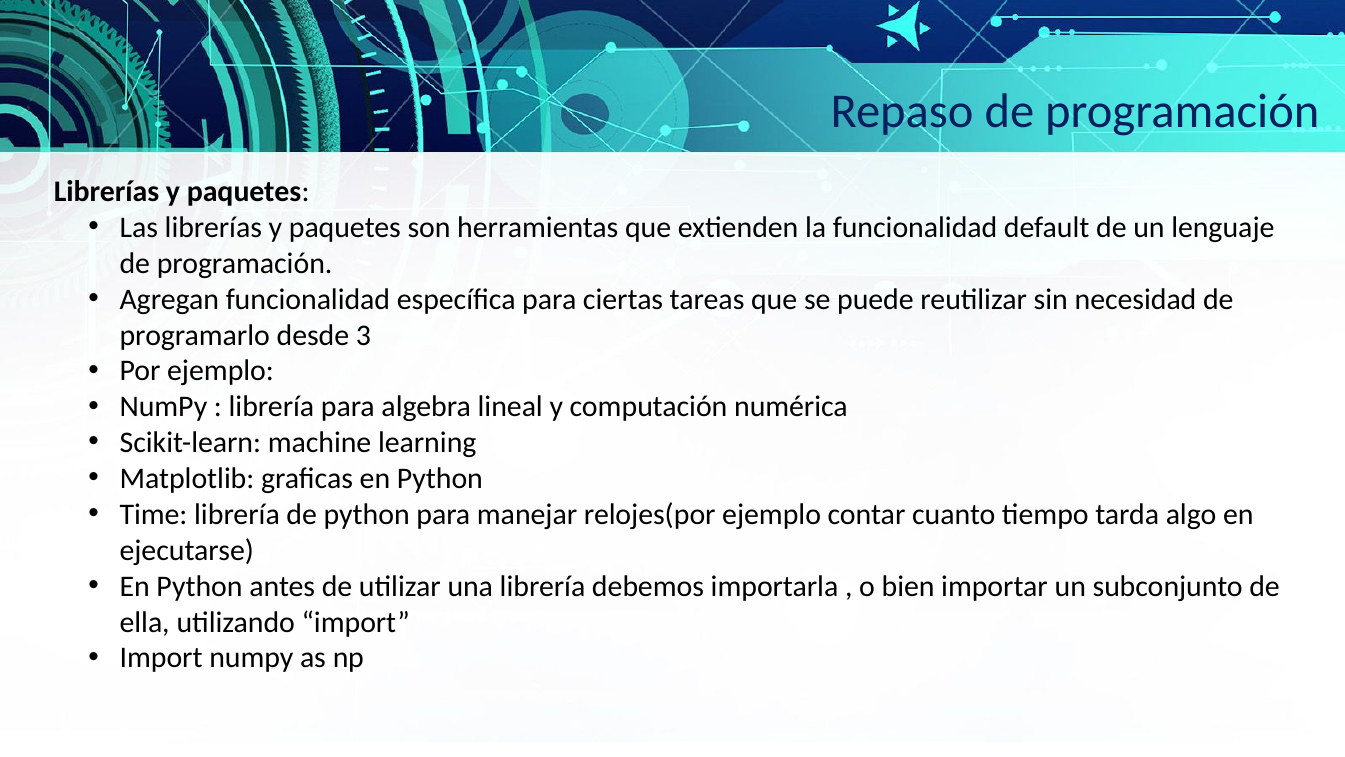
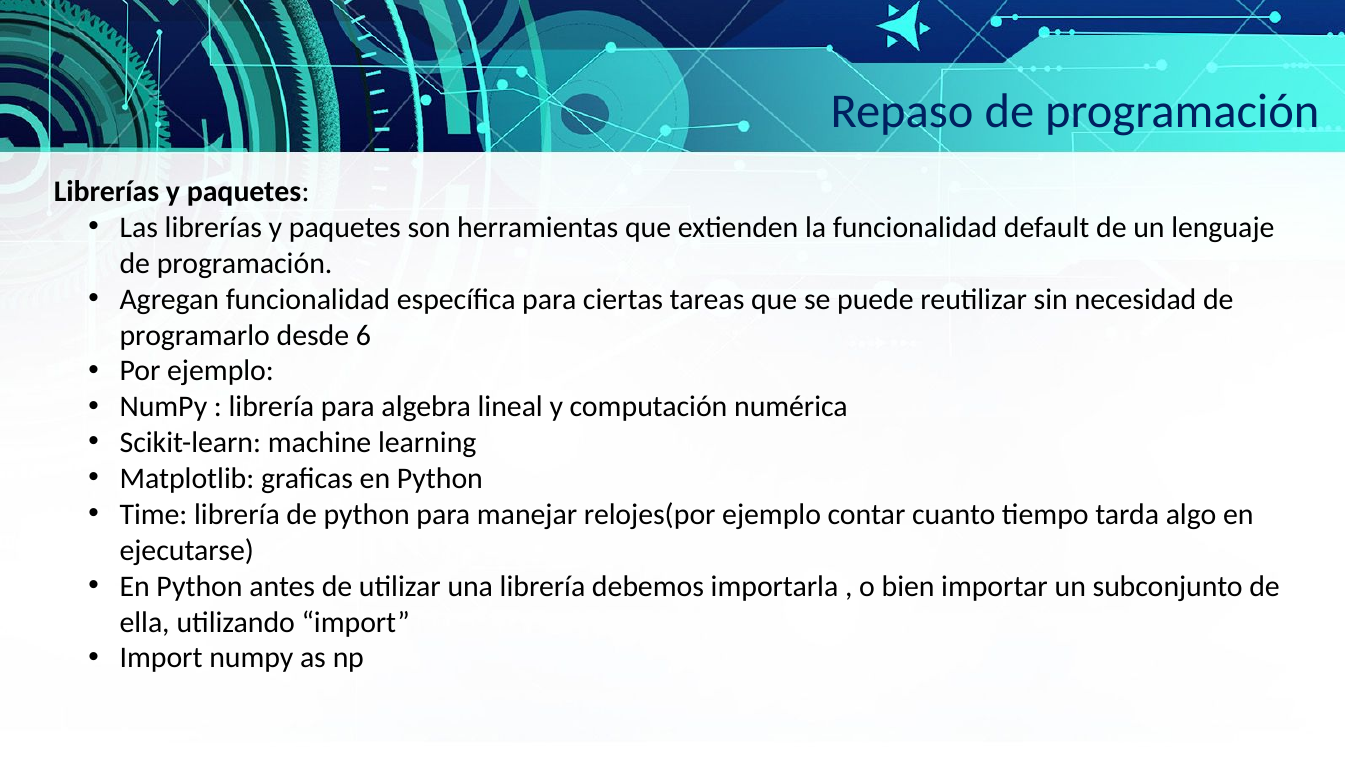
3: 3 -> 6
